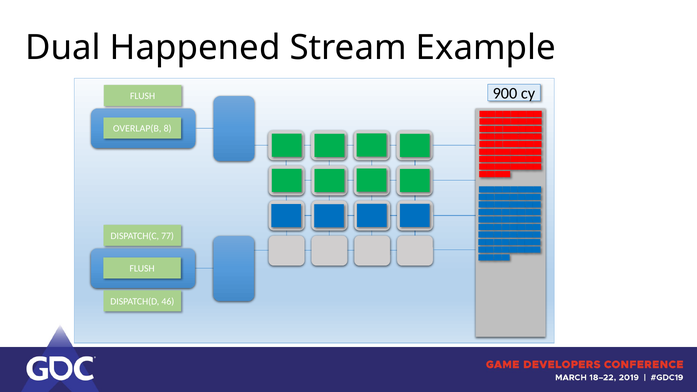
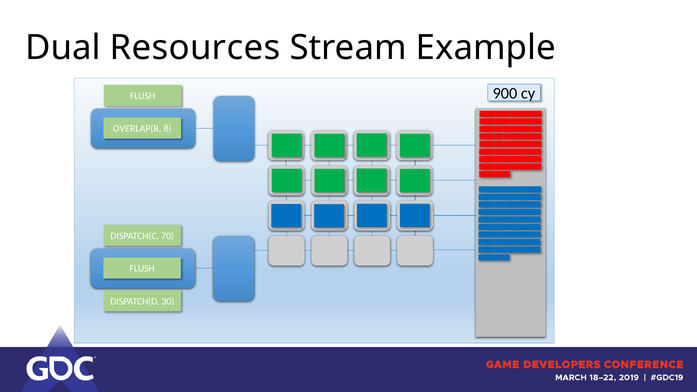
Happened: Happened -> Resources
77: 77 -> 70
46: 46 -> 30
